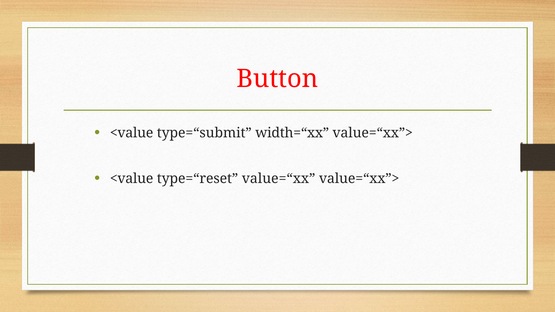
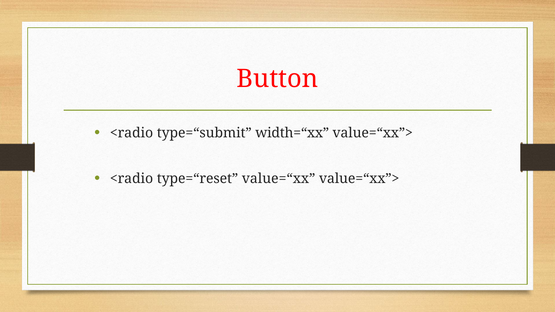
<value at (132, 133): <value -> <radio
<value at (132, 179): <value -> <radio
